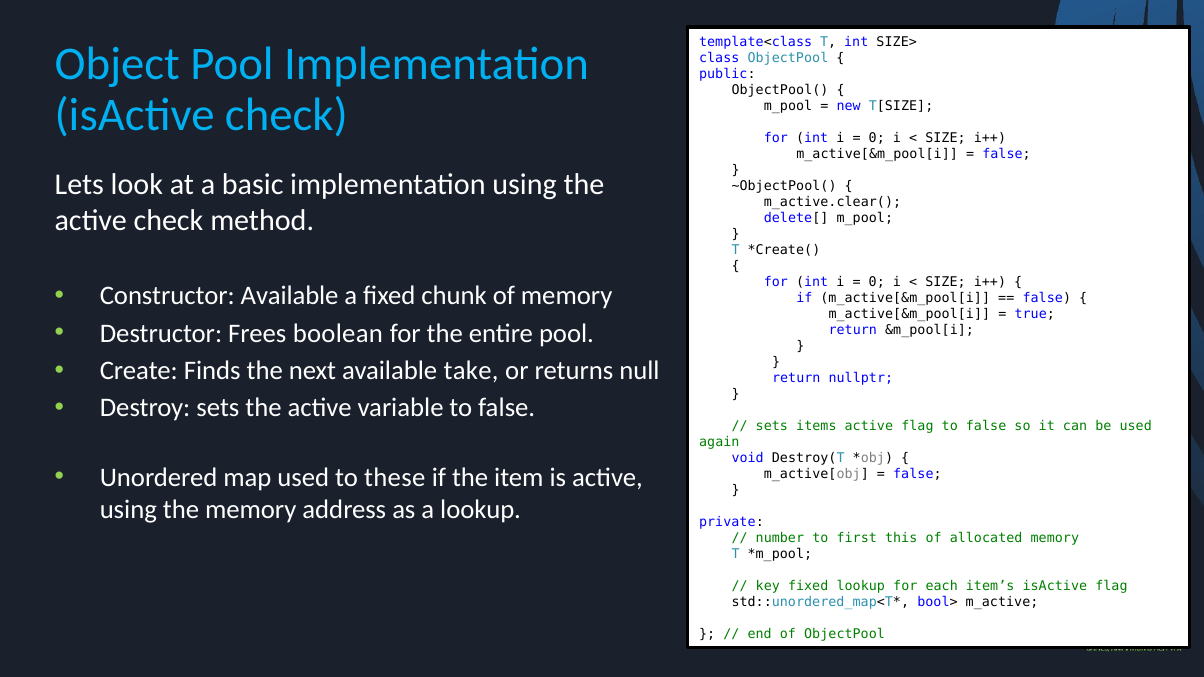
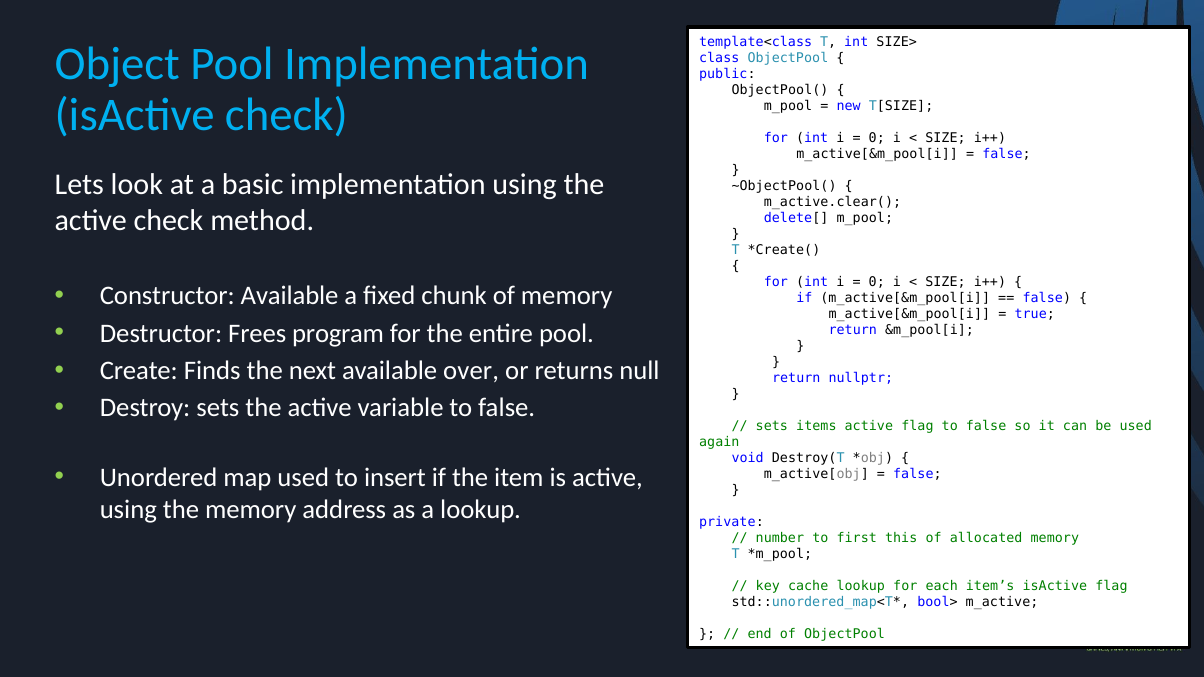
boolean: boolean -> program
take: take -> over
these: these -> insert
key fixed: fixed -> cache
